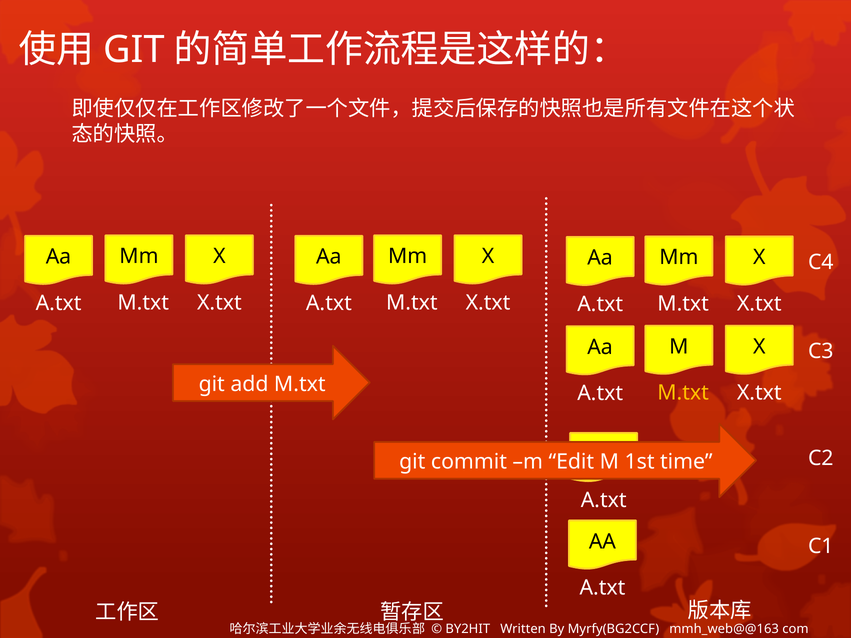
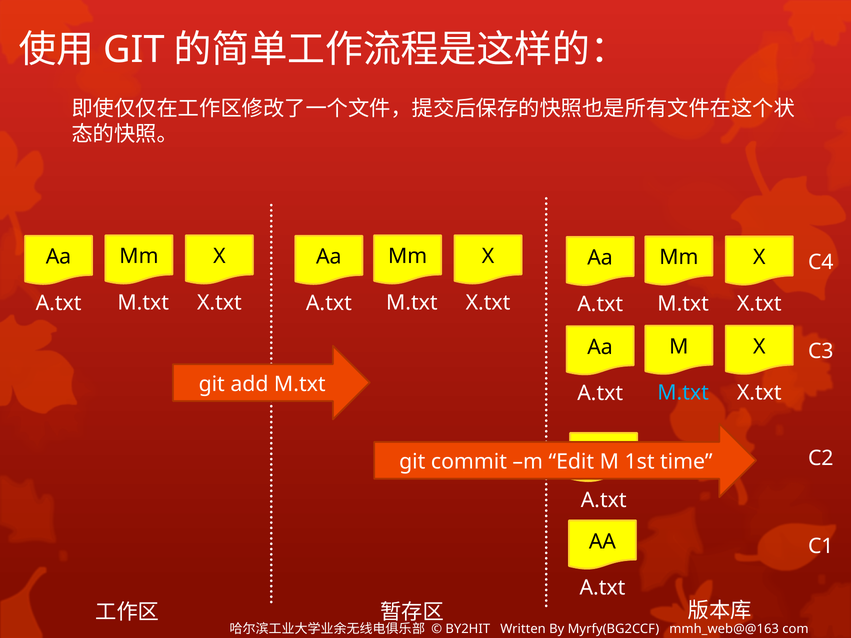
M.txt at (683, 393) colour: yellow -> light blue
